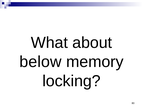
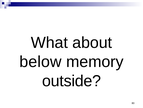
locking: locking -> outside
